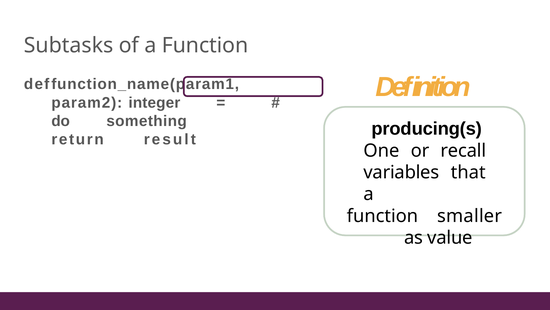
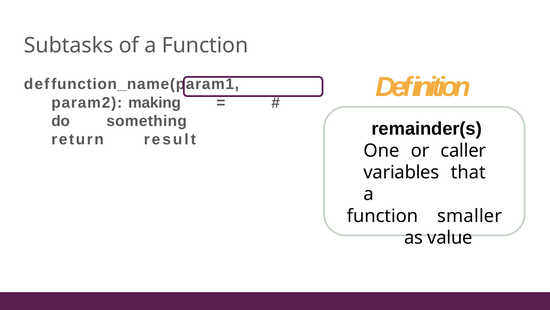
integer: integer -> making
producing(s: producing(s -> remainder(s
recall: recall -> caller
